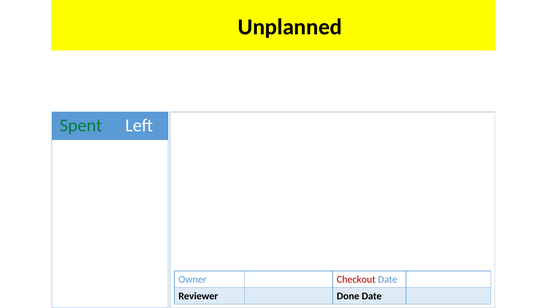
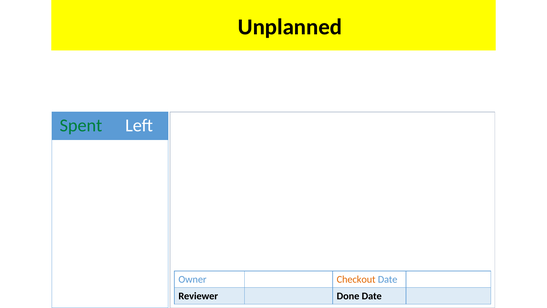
Checkout colour: red -> orange
